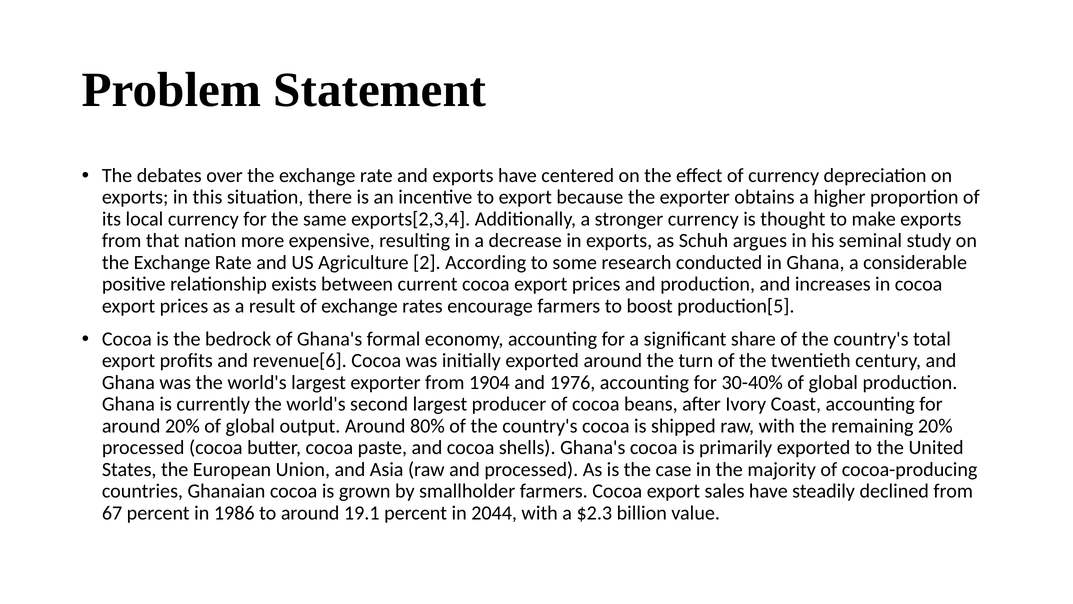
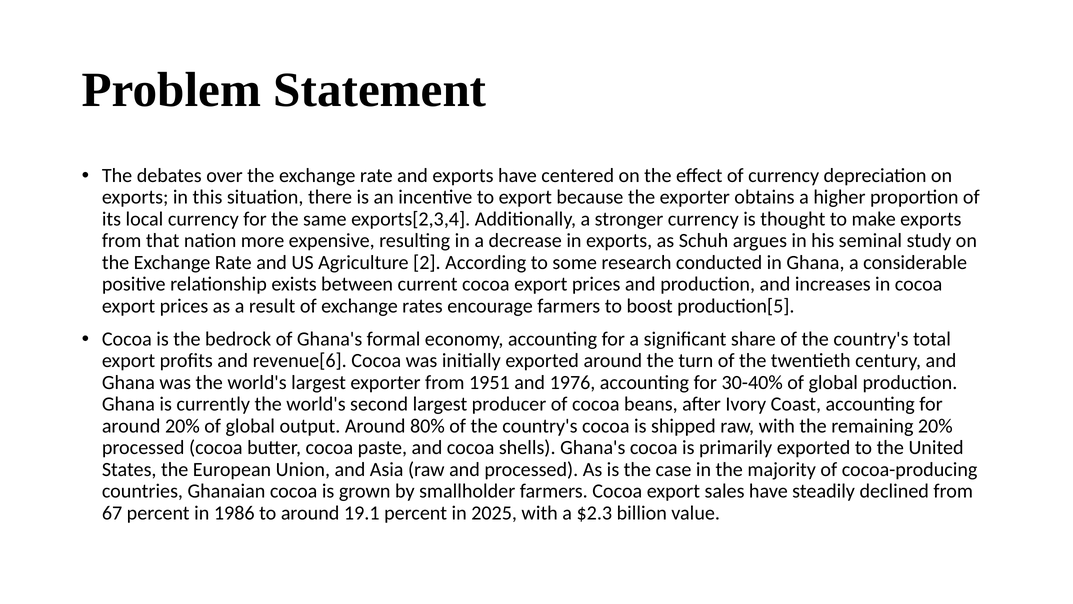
1904: 1904 -> 1951
2044: 2044 -> 2025
